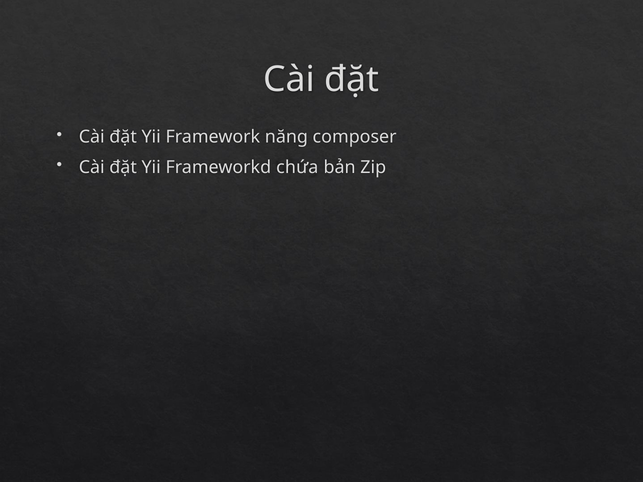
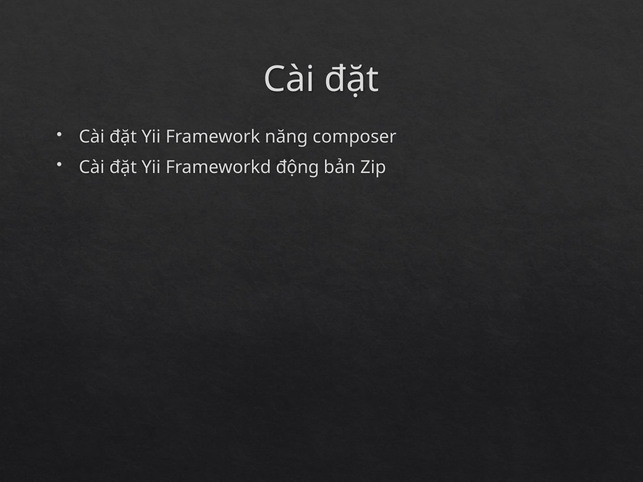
chứa: chứa -> động
